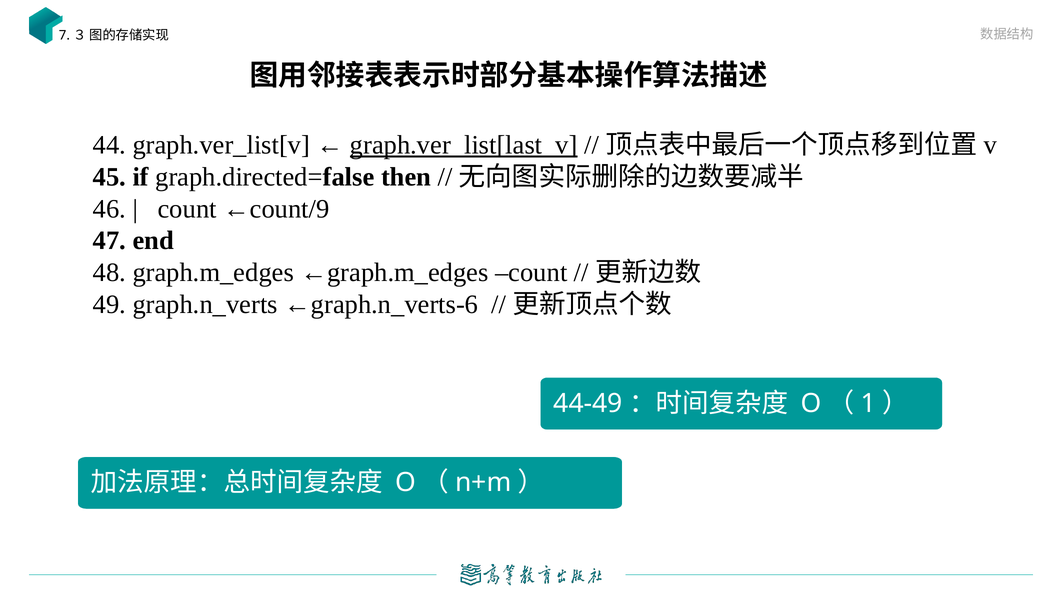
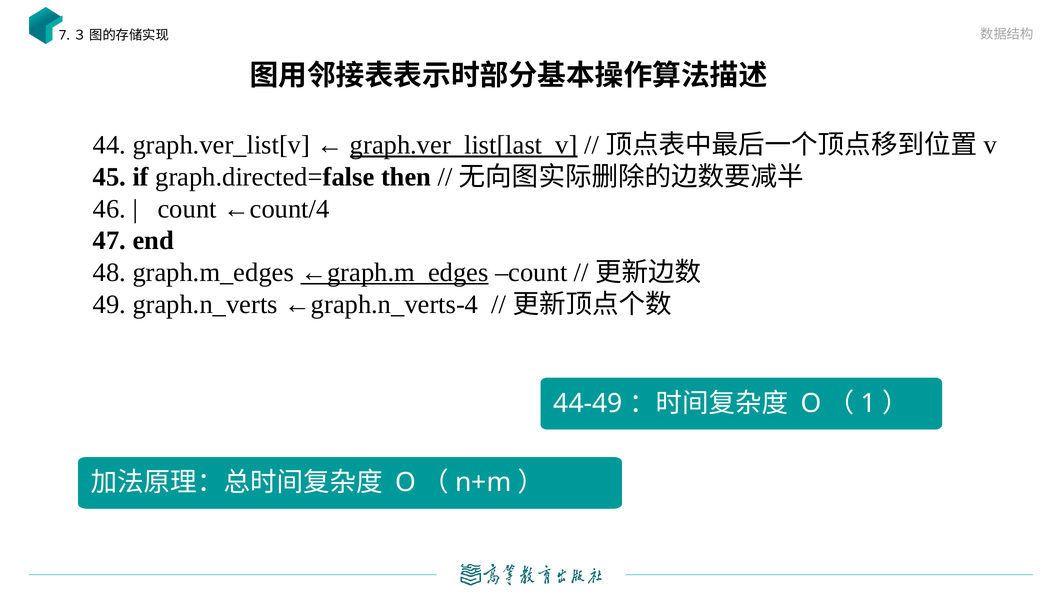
←count/9: ←count/9 -> ←count/4
←graph.m_edges underline: none -> present
←graph.n_verts-6: ←graph.n_verts-6 -> ←graph.n_verts-4
